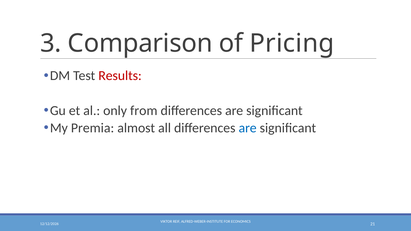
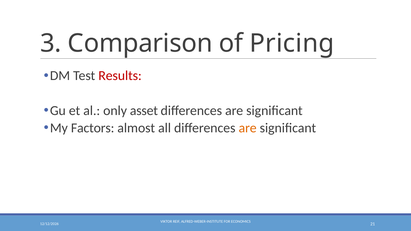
from: from -> asset
Premia: Premia -> Factors
are at (248, 128) colour: blue -> orange
